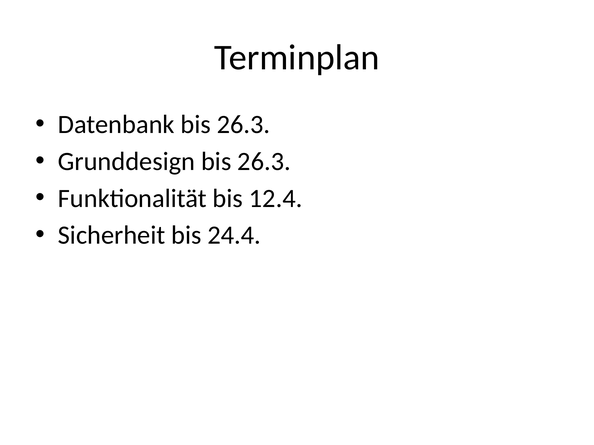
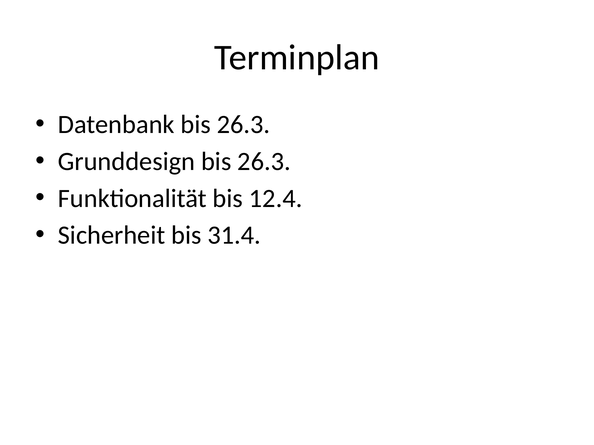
24.4: 24.4 -> 31.4
